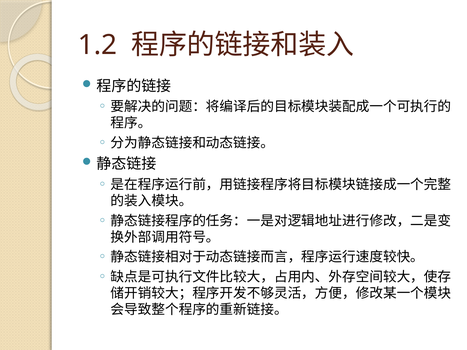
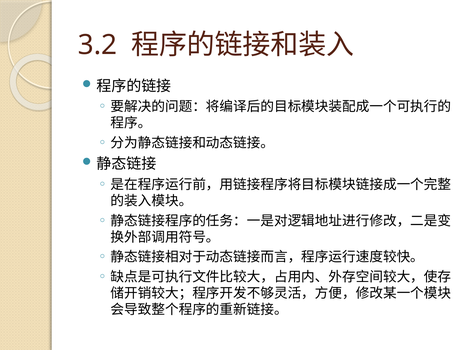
1.2: 1.2 -> 3.2
